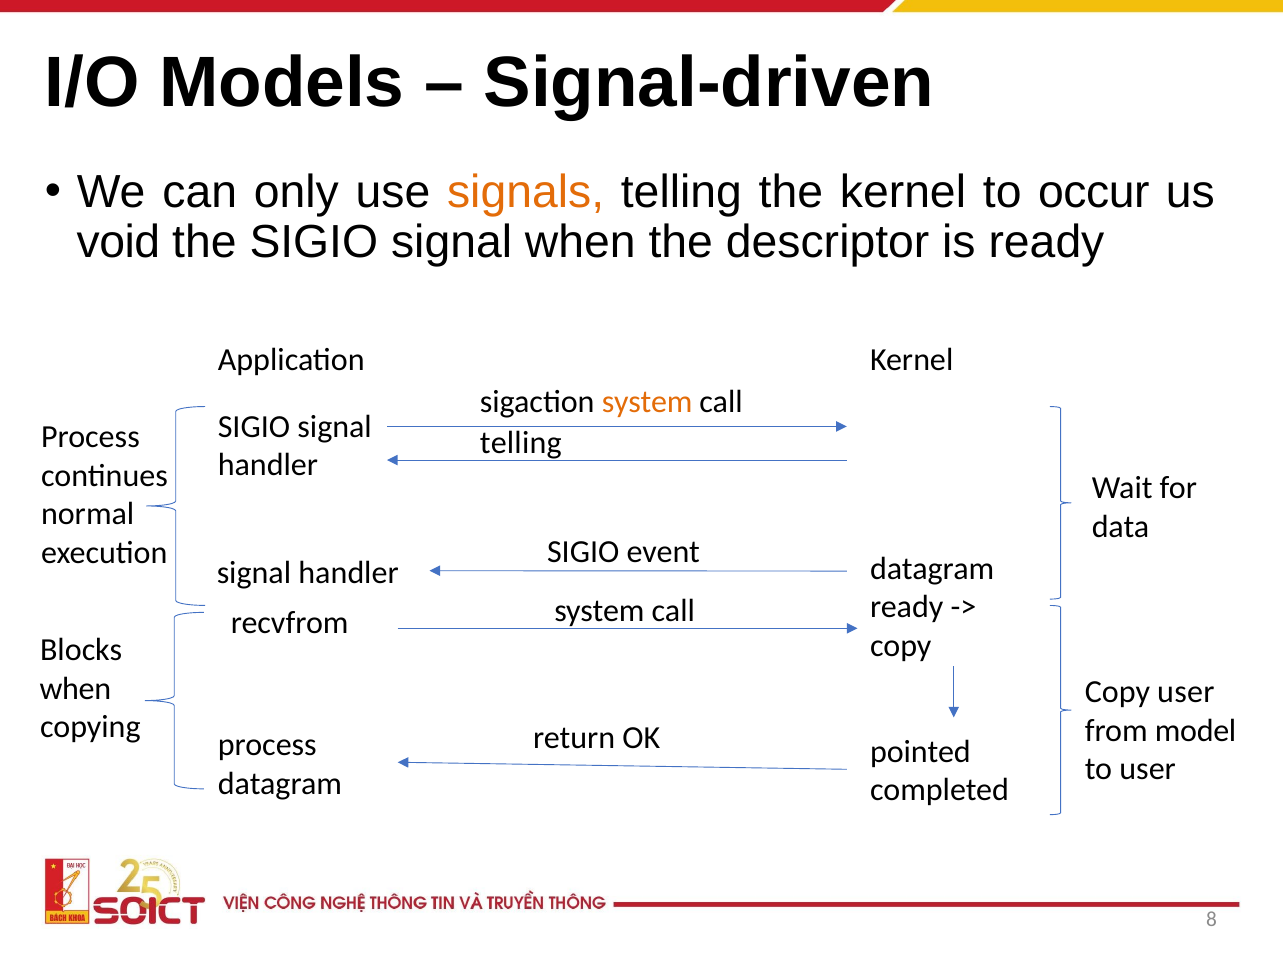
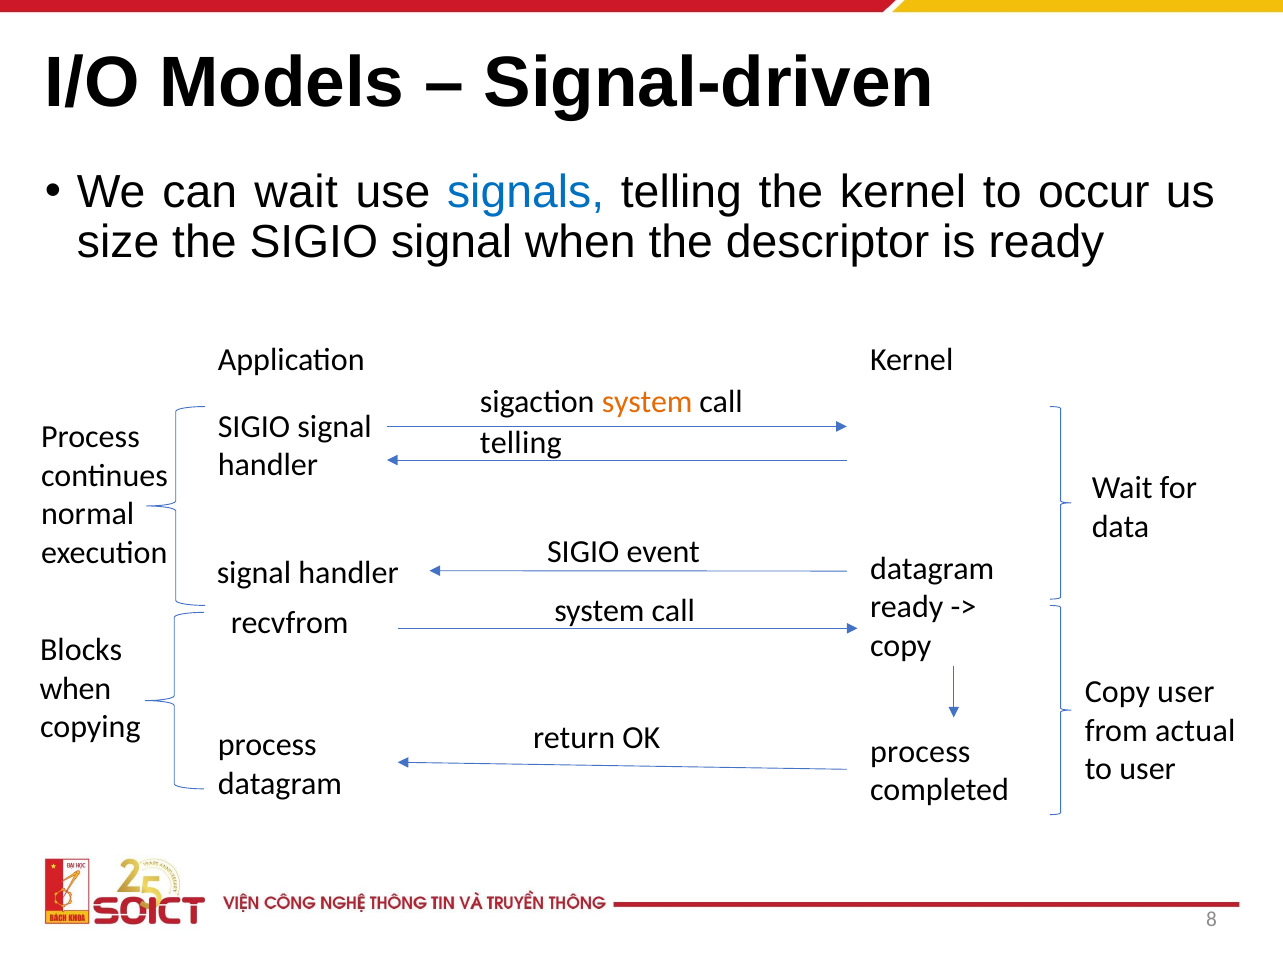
can only: only -> wait
signals colour: orange -> blue
void: void -> size
model: model -> actual
pointed at (920, 751): pointed -> process
